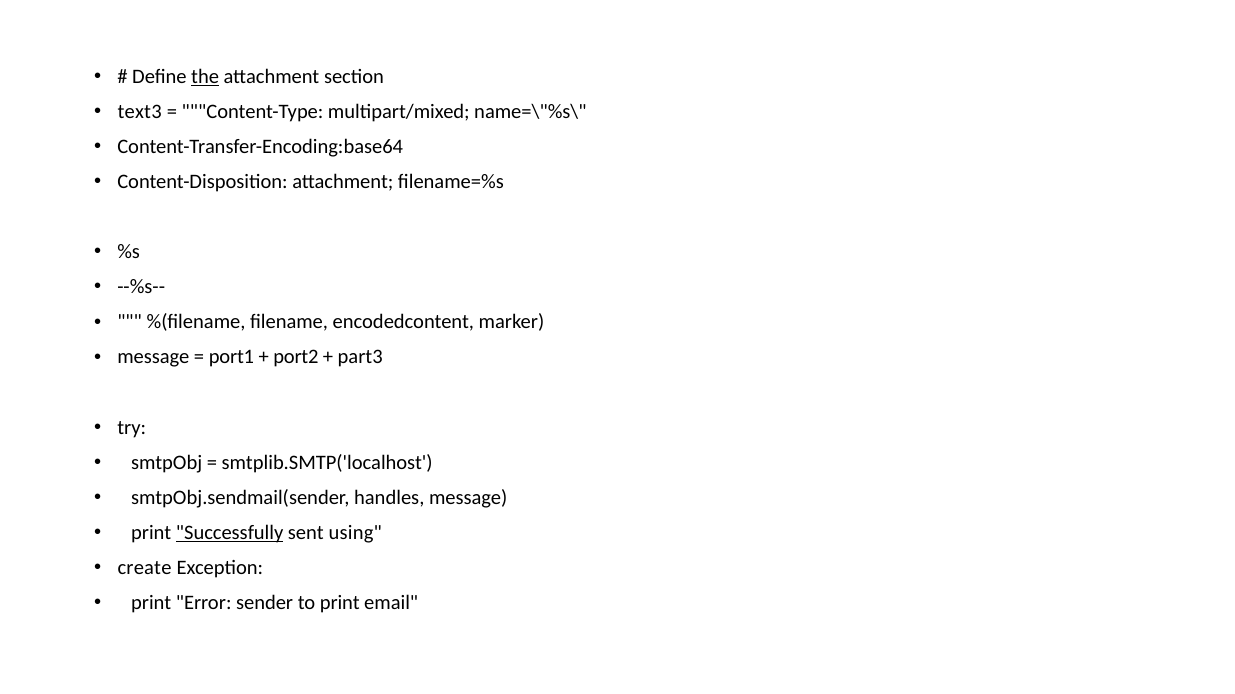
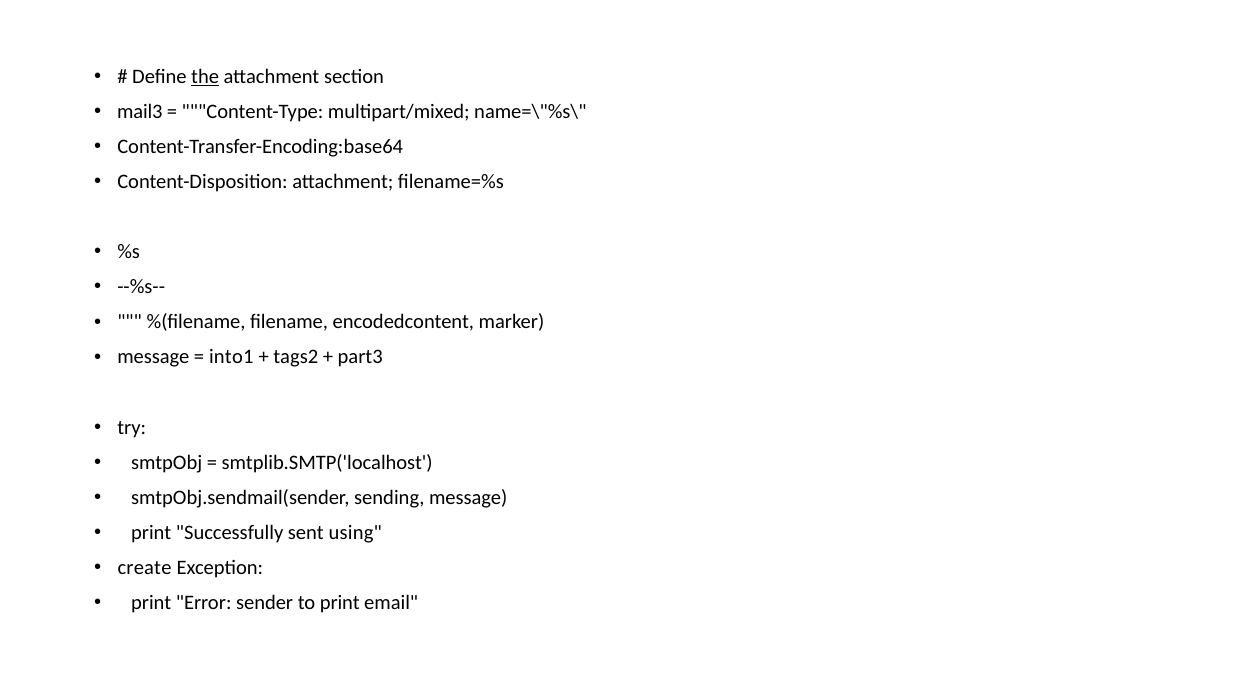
text3: text3 -> mail3
port1: port1 -> into1
port2: port2 -> tags2
handles: handles -> sending
Successfully underline: present -> none
